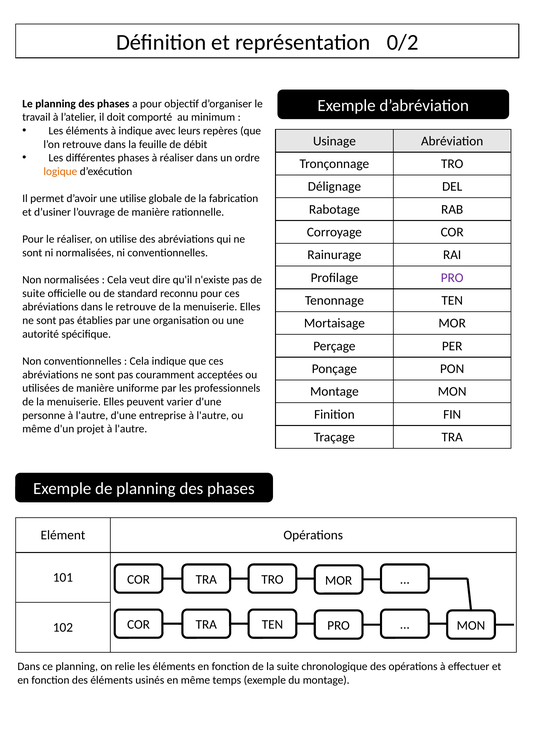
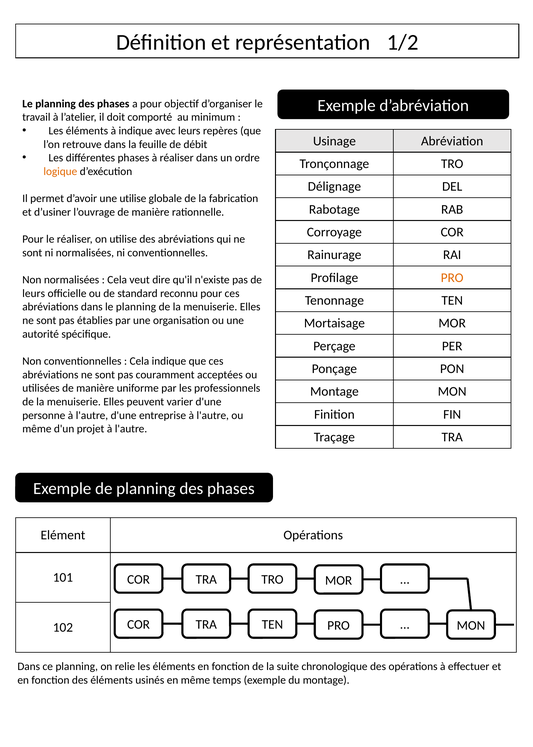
0/2: 0/2 -> 1/2
PRO at (452, 277) colour: purple -> orange
suite at (34, 293): suite -> leurs
dans le retrouve: retrouve -> planning
